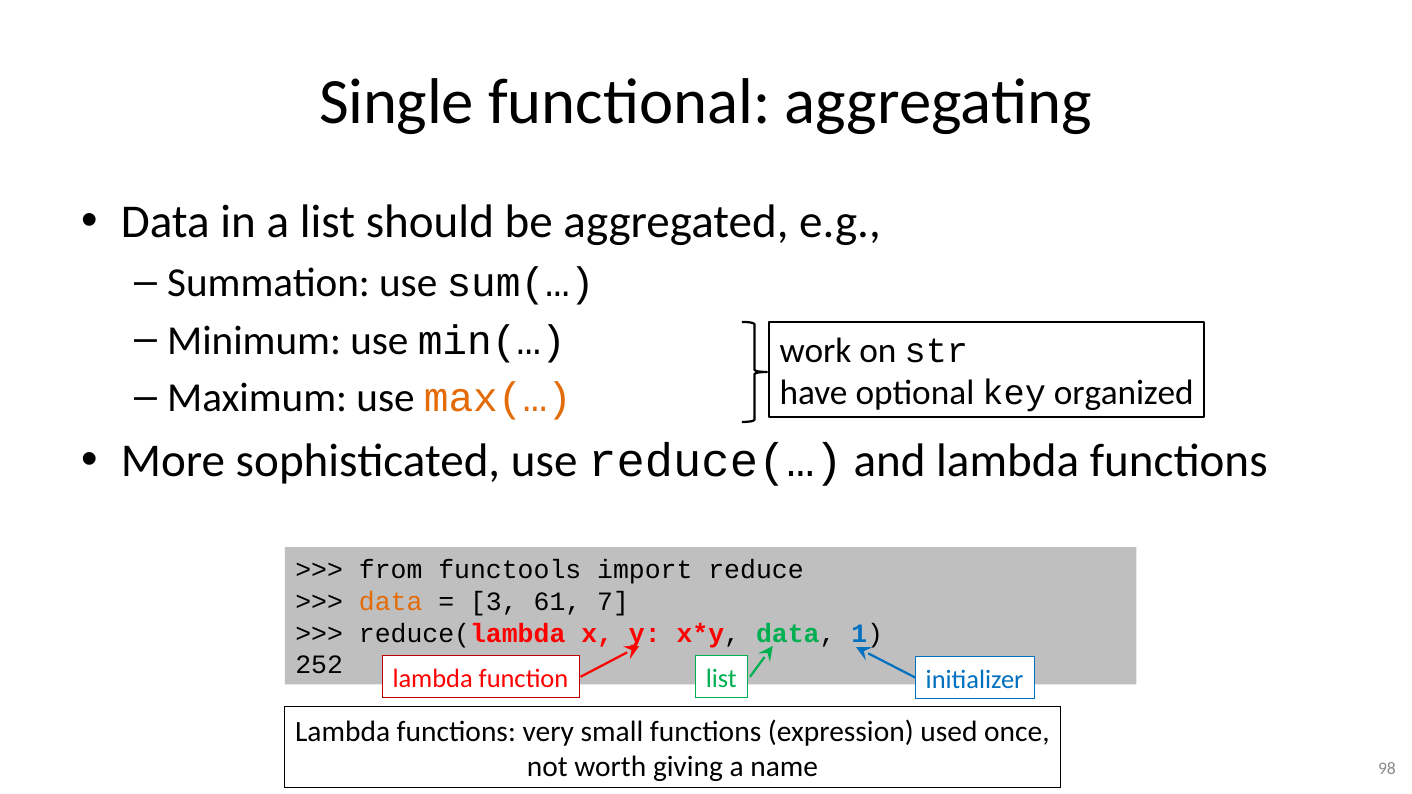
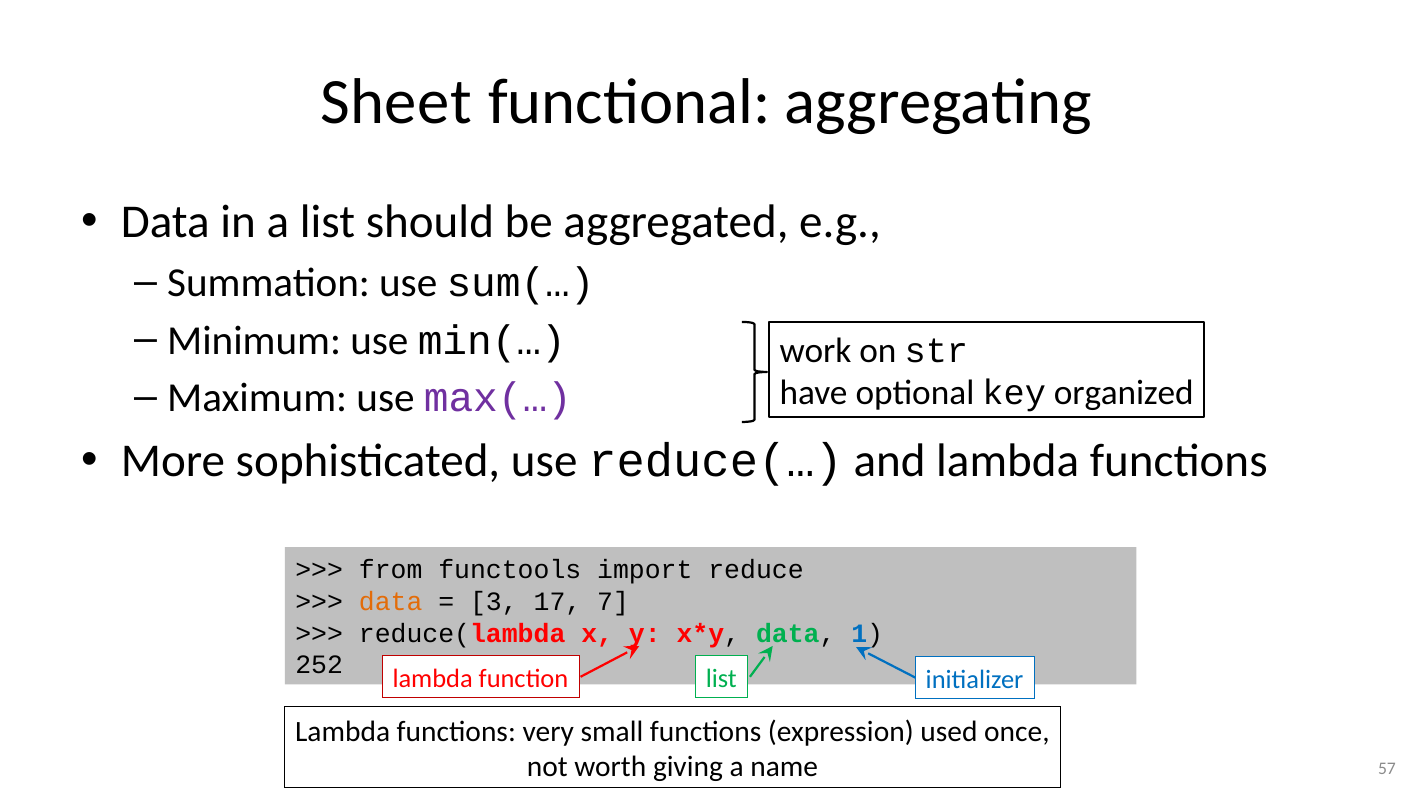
Single: Single -> Sheet
max(… colour: orange -> purple
61: 61 -> 17
98: 98 -> 57
